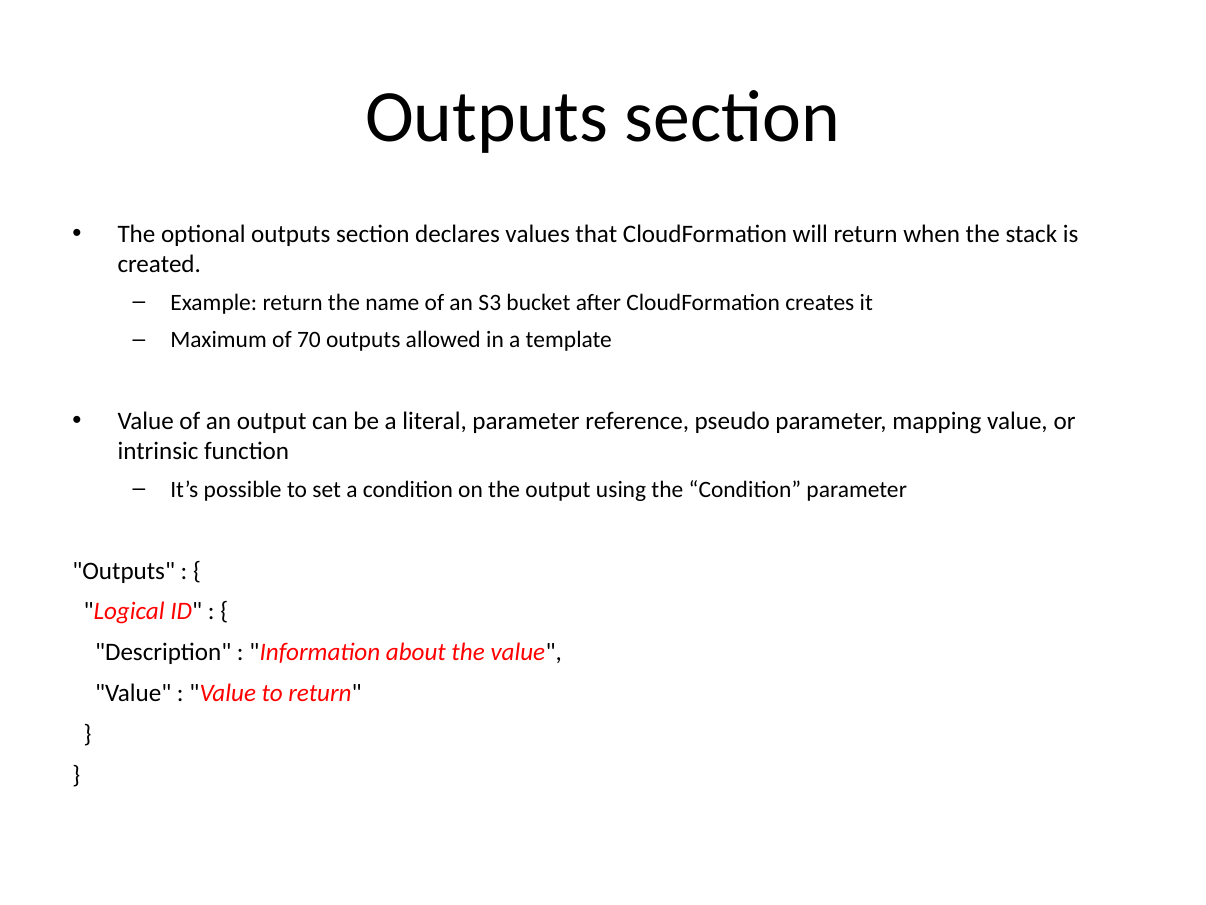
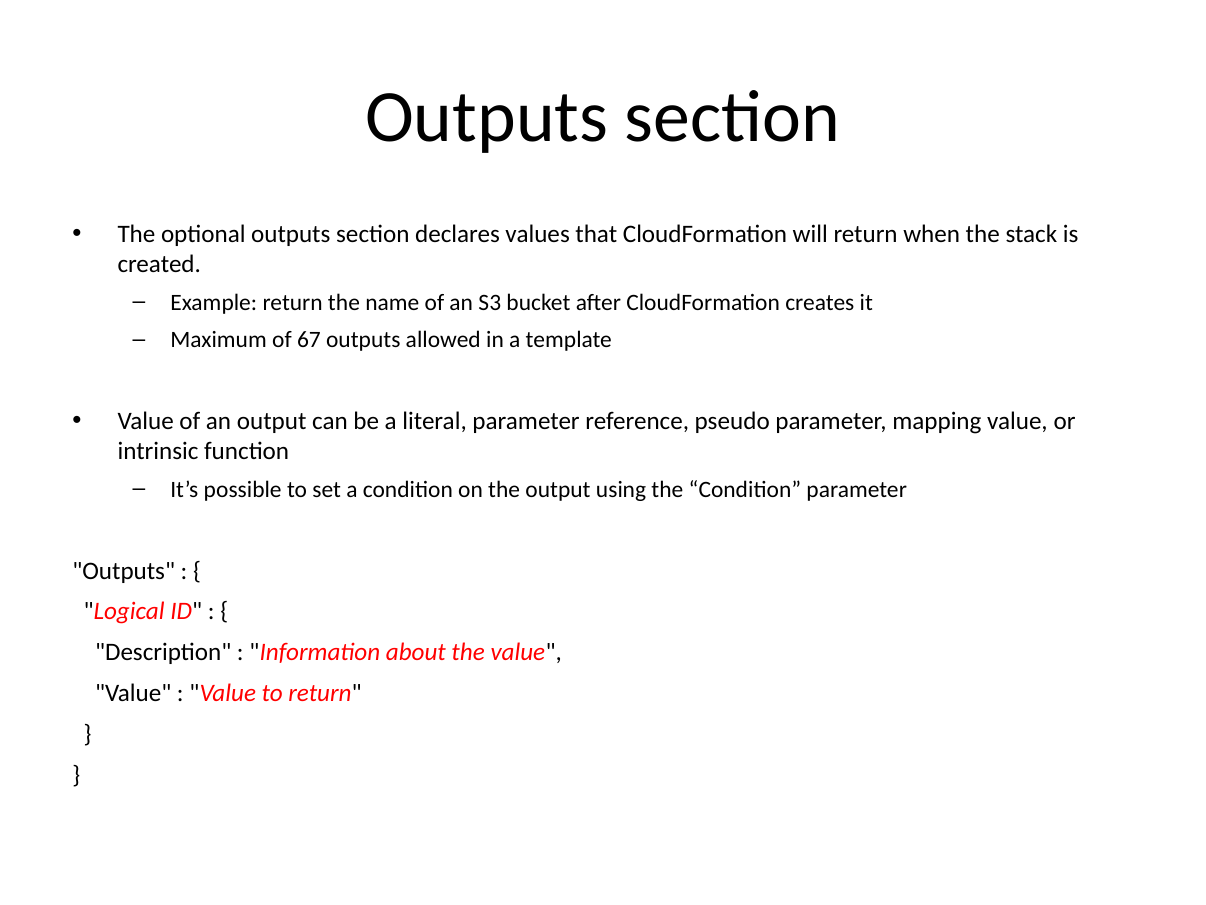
70: 70 -> 67
